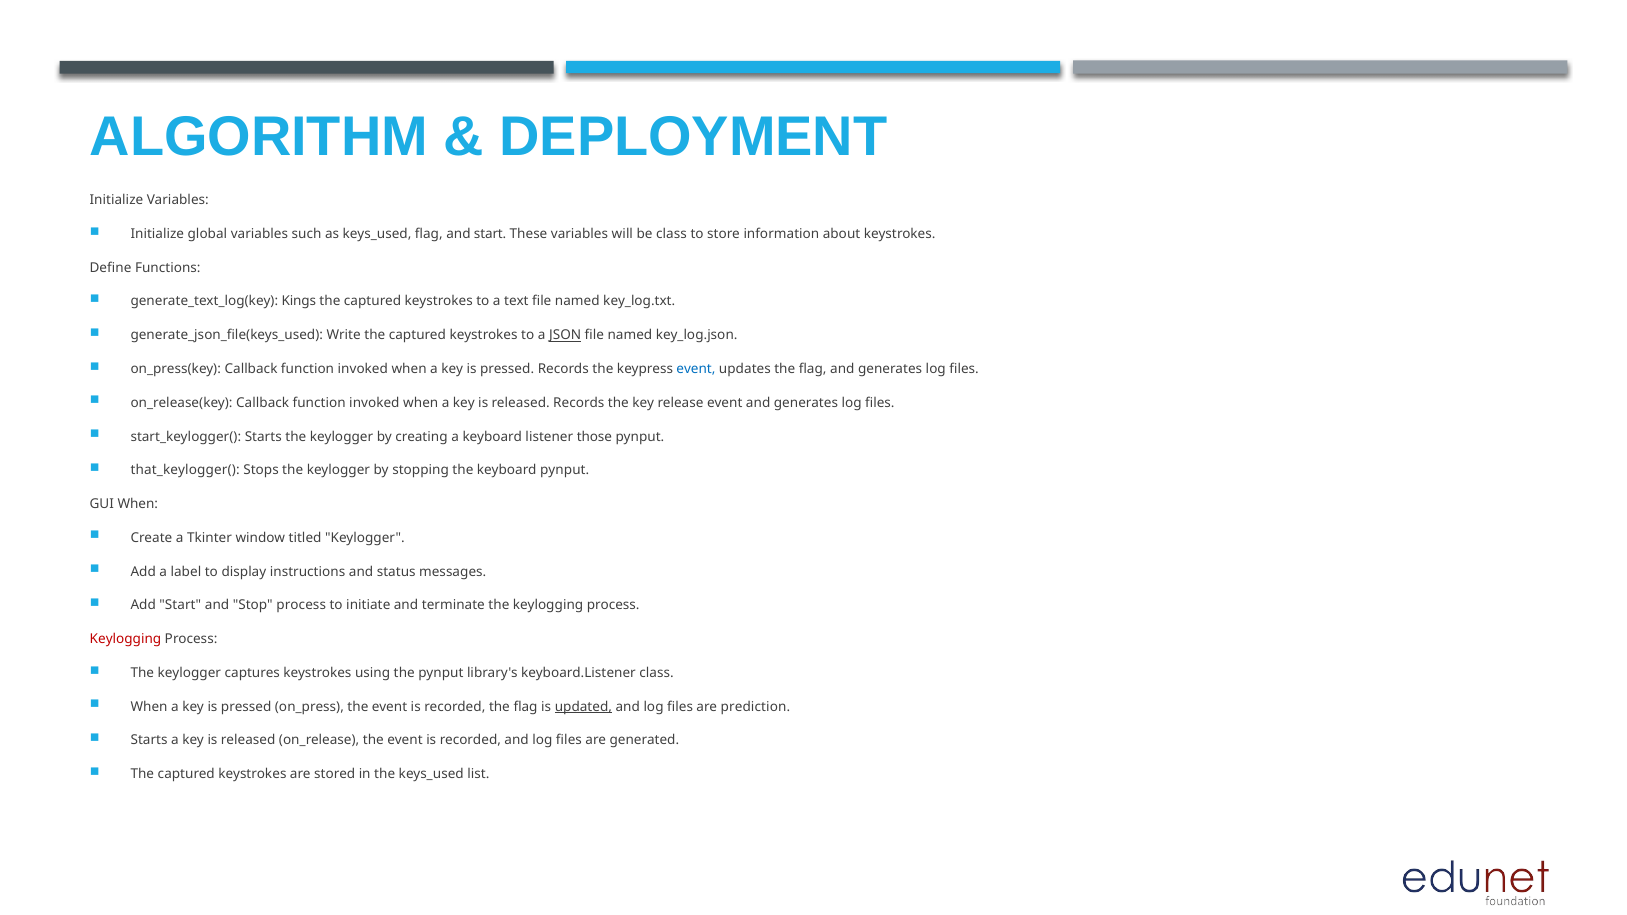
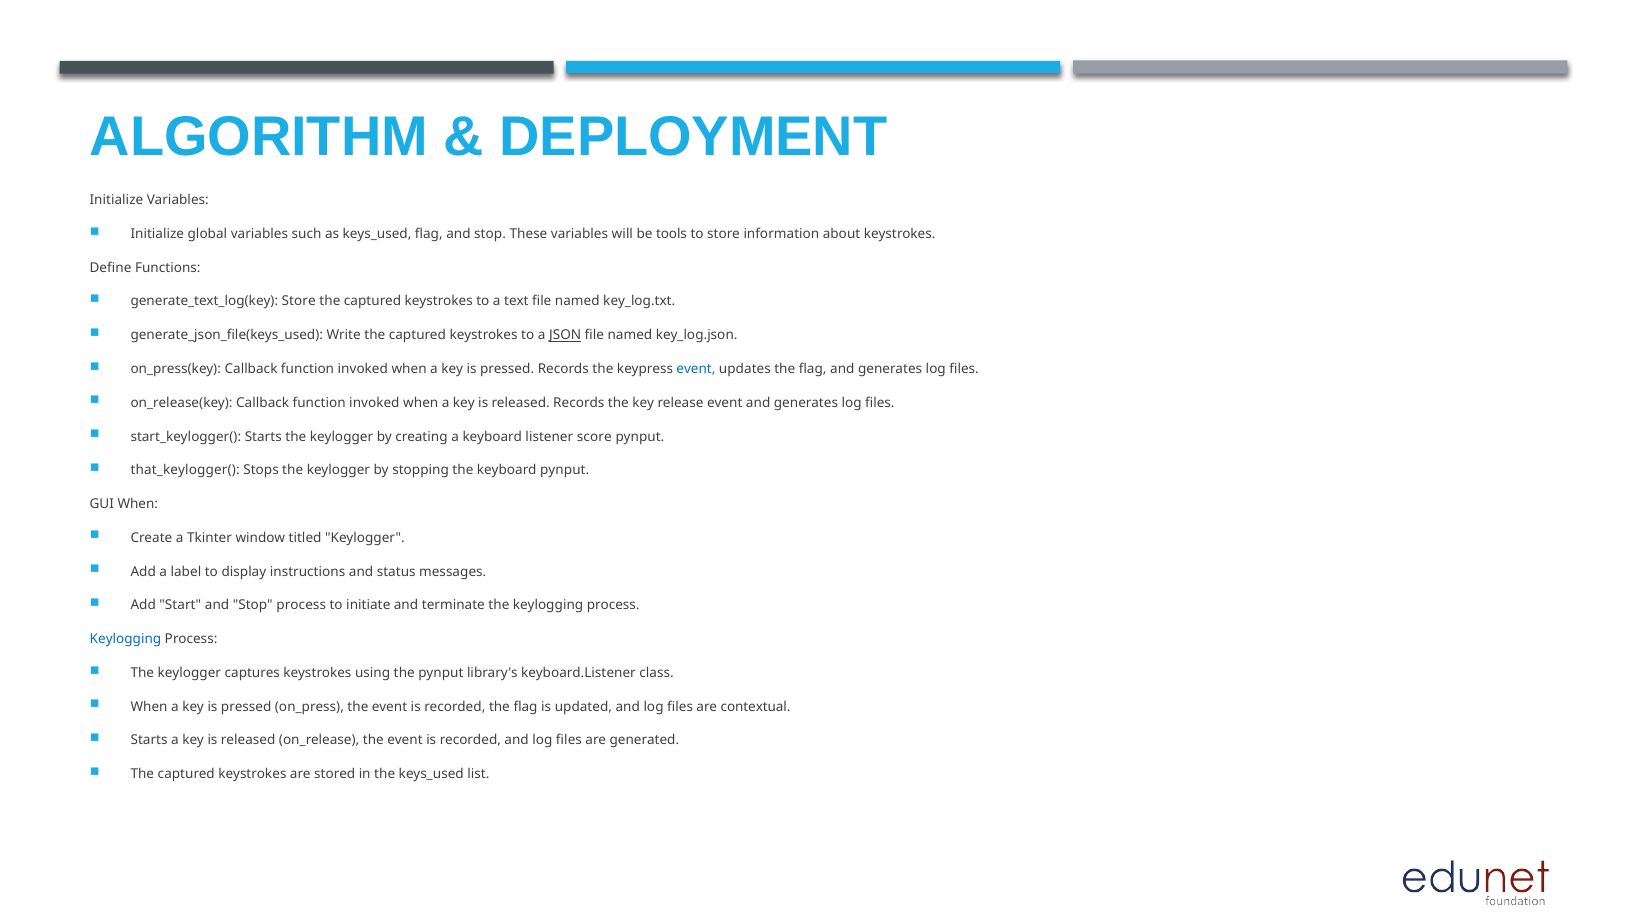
flag and start: start -> stop
be class: class -> tools
generate_text_log(key Kings: Kings -> Store
those: those -> score
Keylogging at (125, 639) colour: red -> blue
updated underline: present -> none
prediction: prediction -> contextual
